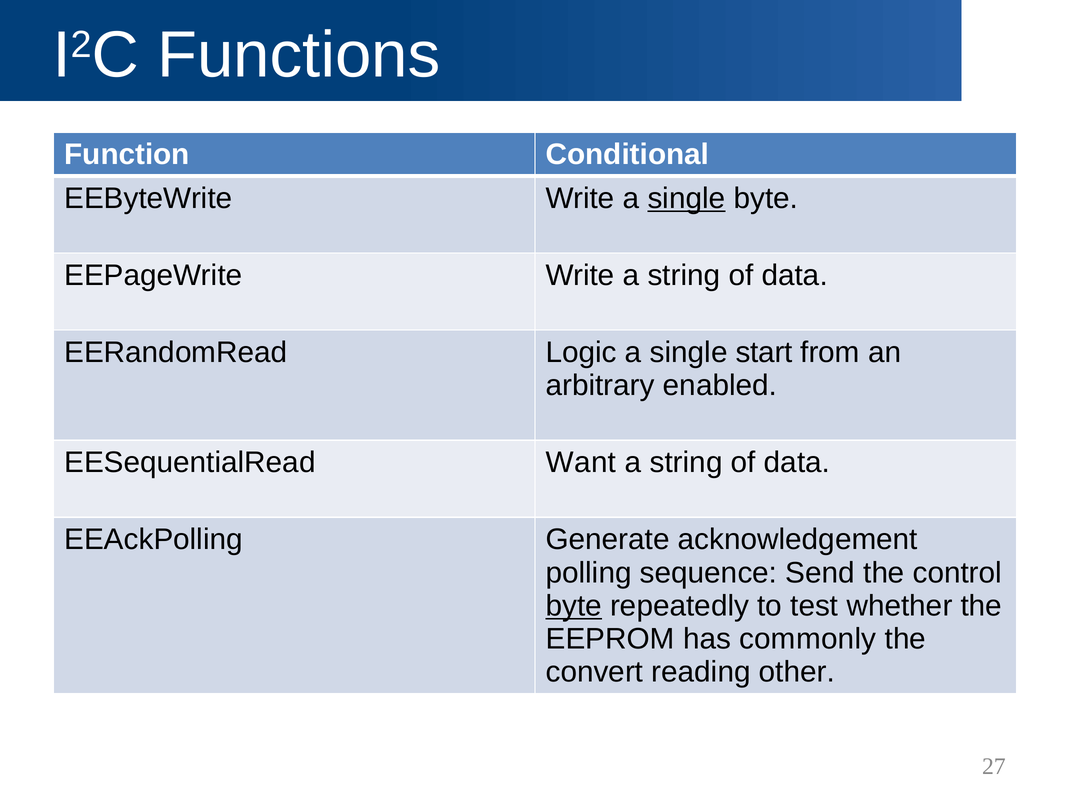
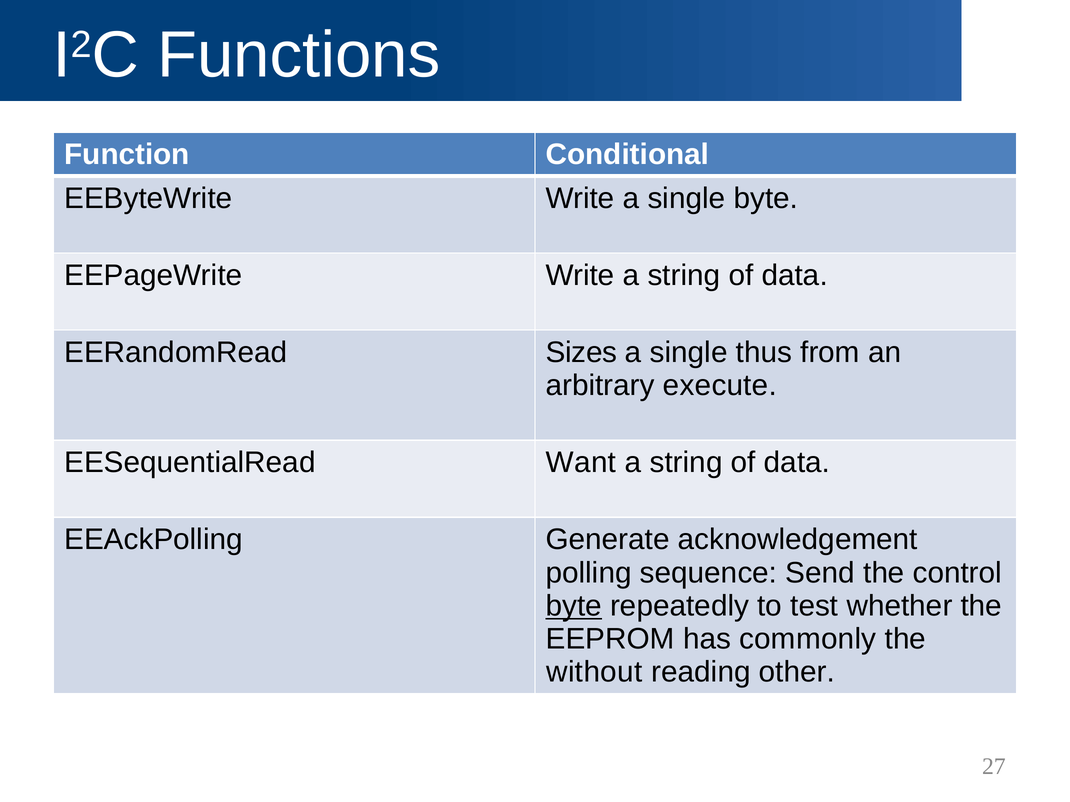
single at (686, 199) underline: present -> none
Logic: Logic -> Sizes
start: start -> thus
enabled: enabled -> execute
convert: convert -> without
